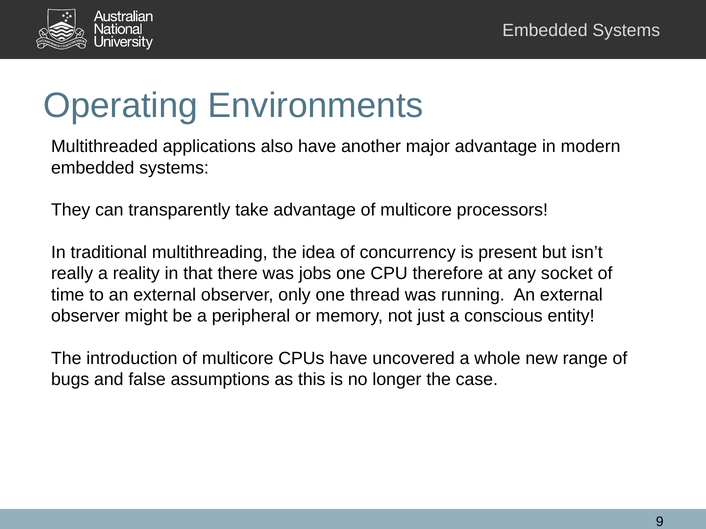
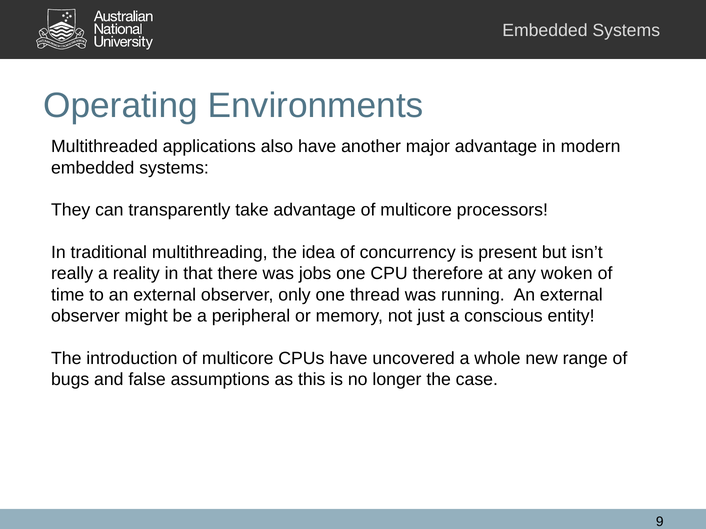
socket: socket -> woken
